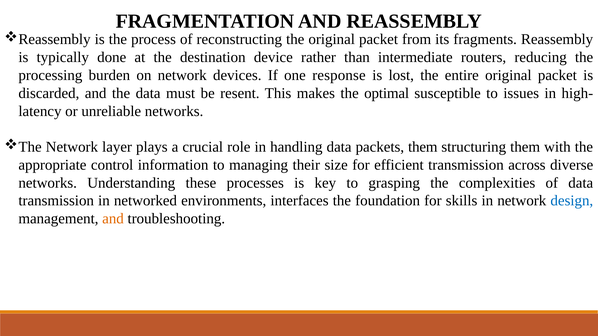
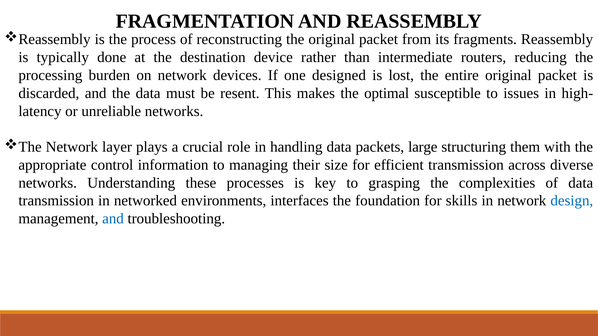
response: response -> designed
packets them: them -> large
and at (113, 219) colour: orange -> blue
